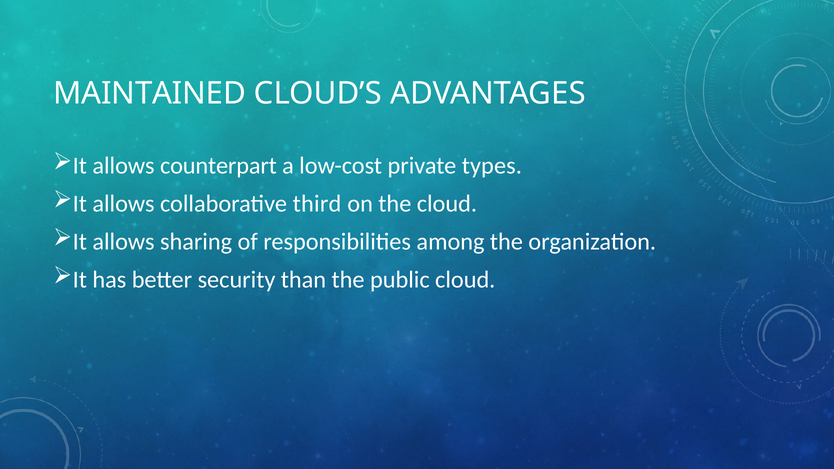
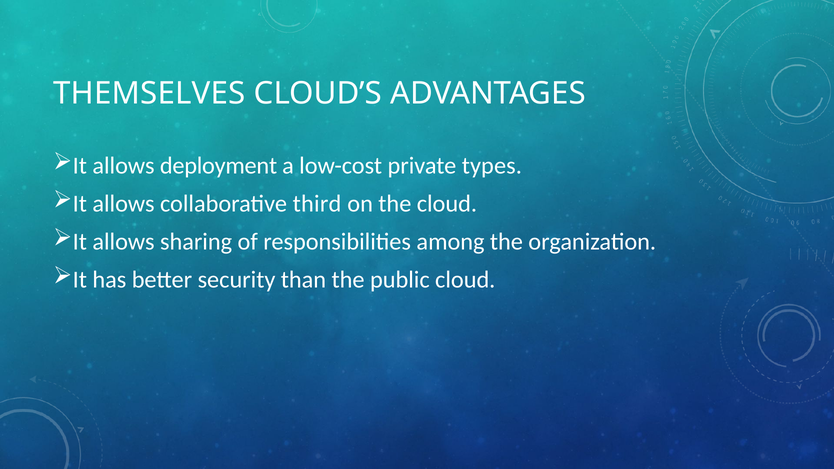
MAINTAINED: MAINTAINED -> THEMSELVES
counterpart: counterpart -> deployment
